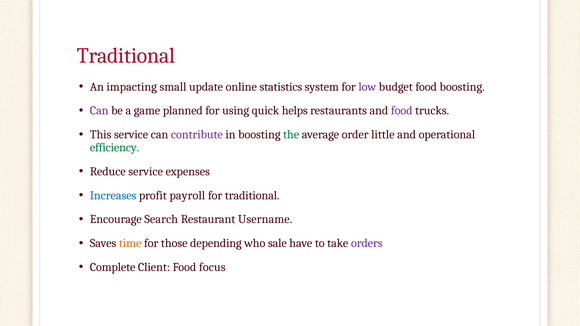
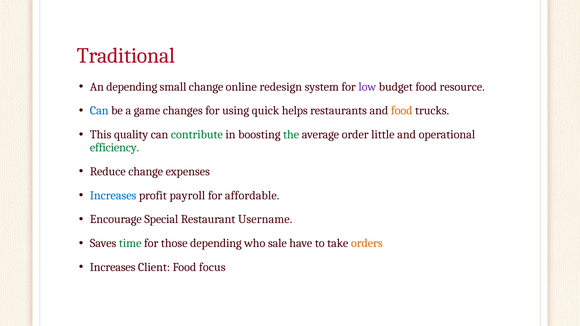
An impacting: impacting -> depending
small update: update -> change
statistics: statistics -> redesign
food boosting: boosting -> resource
Can at (99, 111) colour: purple -> blue
planned: planned -> changes
food at (402, 111) colour: purple -> orange
This service: service -> quality
contribute colour: purple -> green
Reduce service: service -> change
for traditional: traditional -> affordable
Search: Search -> Special
time colour: orange -> green
orders colour: purple -> orange
Complete at (113, 267): Complete -> Increases
